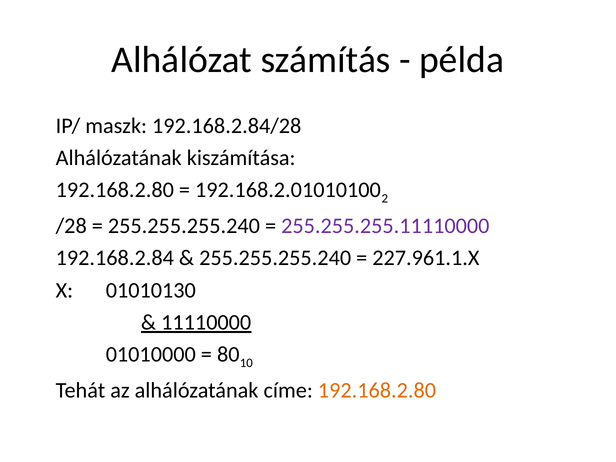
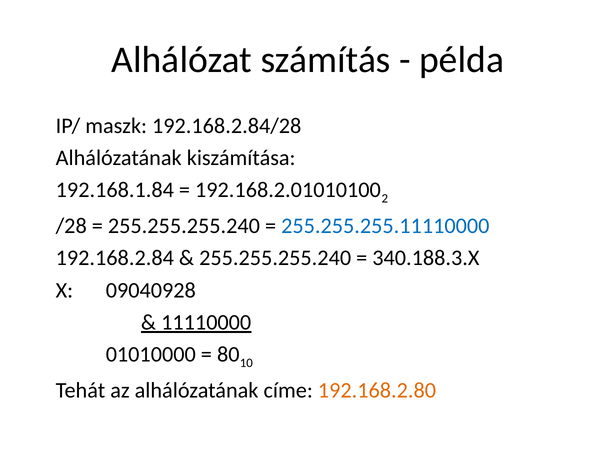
192.168.2.80 at (115, 190): 192.168.2.80 -> 192.168.1.84
255.255.255.11110000 colour: purple -> blue
227.961.1.X: 227.961.1.X -> 340.188.3.X
01010130: 01010130 -> 09040928
